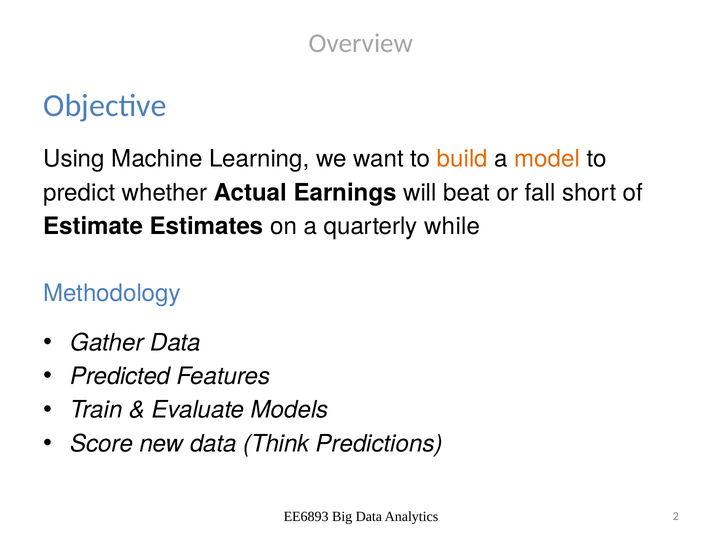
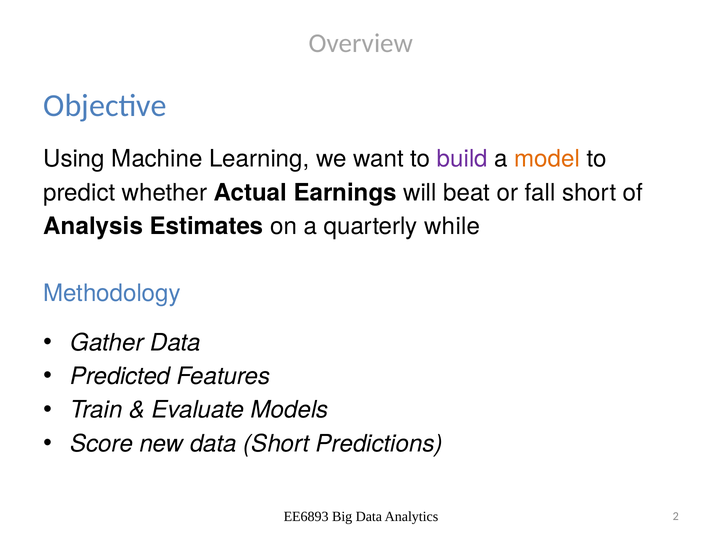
build colour: orange -> purple
Estimate: Estimate -> Analysis
data Think: Think -> Short
